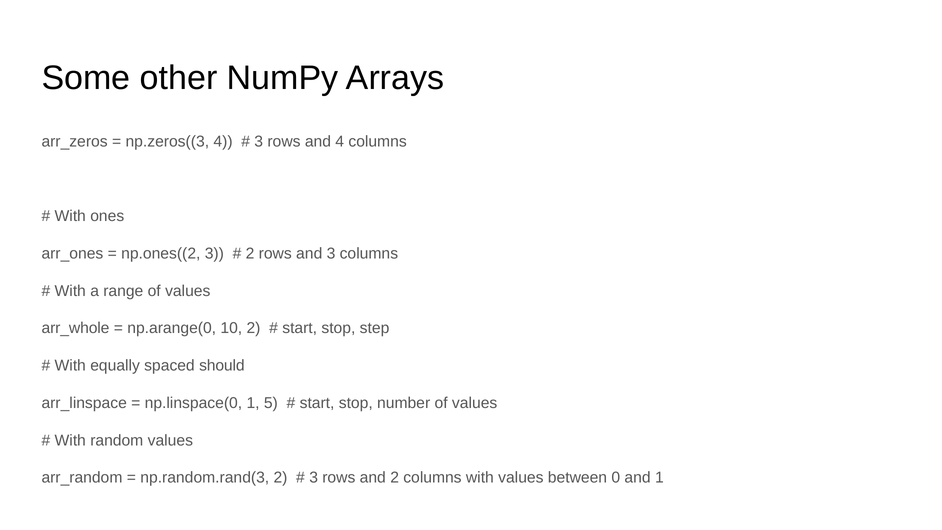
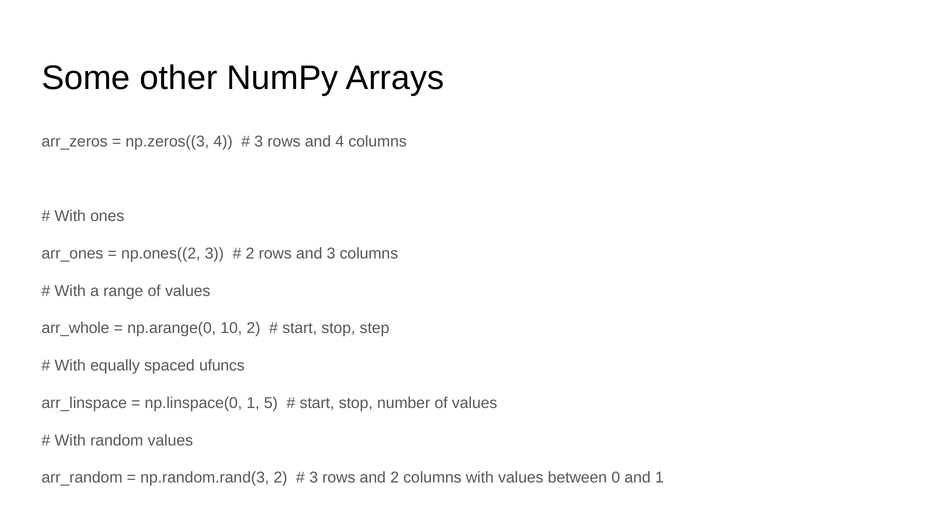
should: should -> ufuncs
